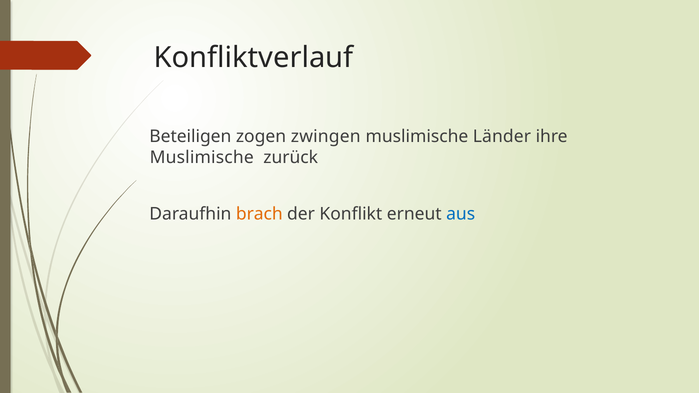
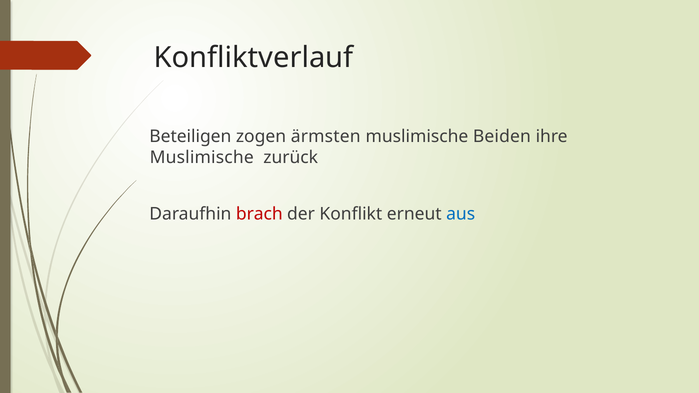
zwingen: zwingen -> ärmsten
Länder: Länder -> Beiden
brach colour: orange -> red
